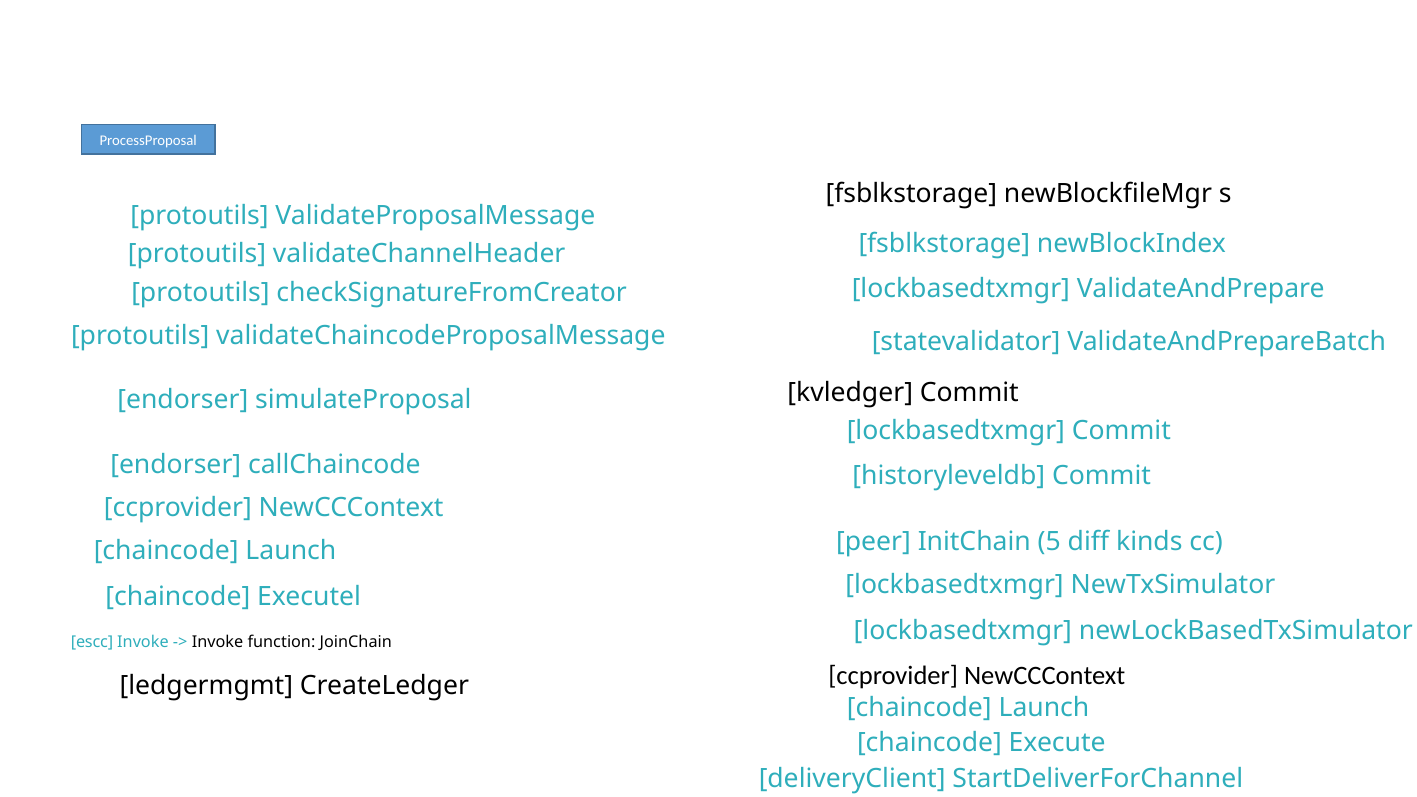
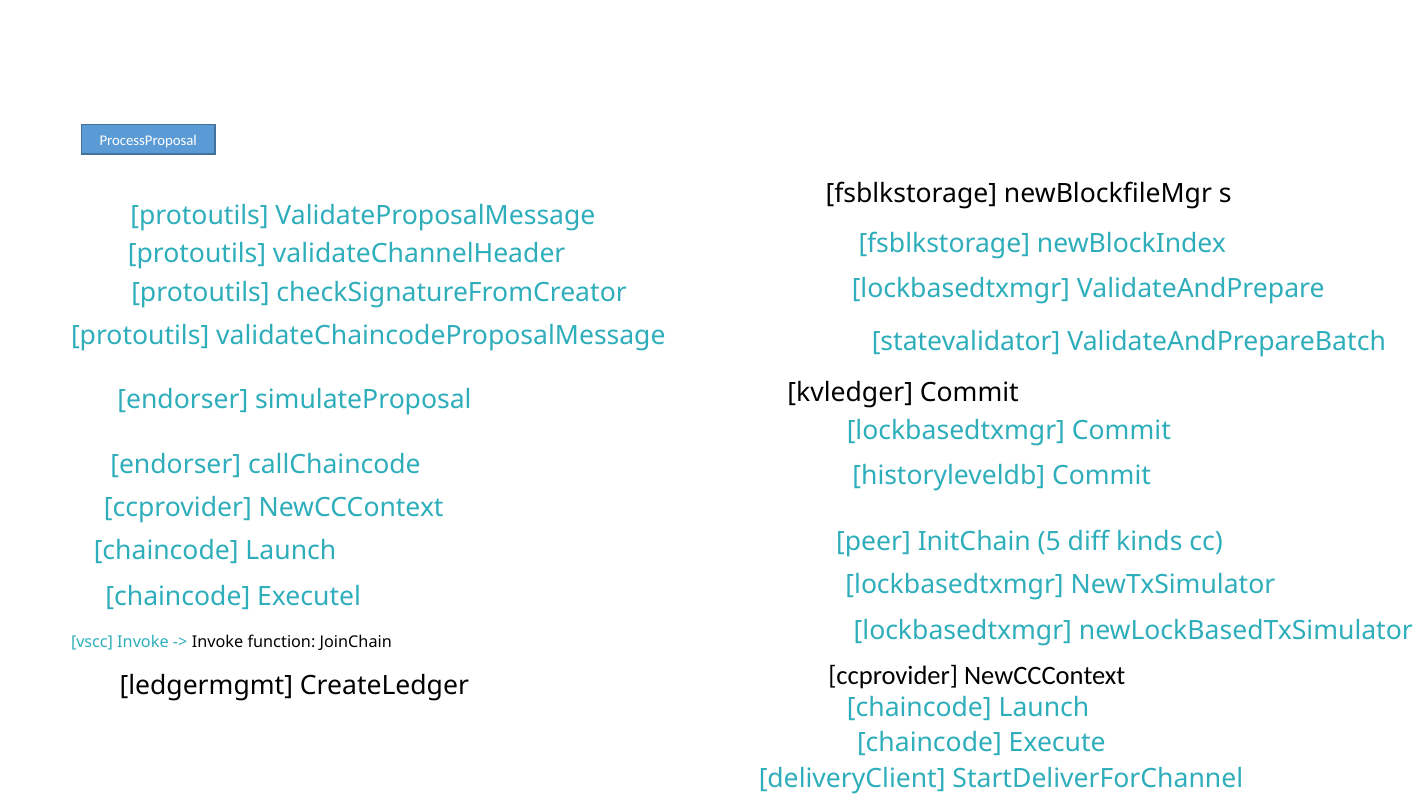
escc: escc -> vscc
